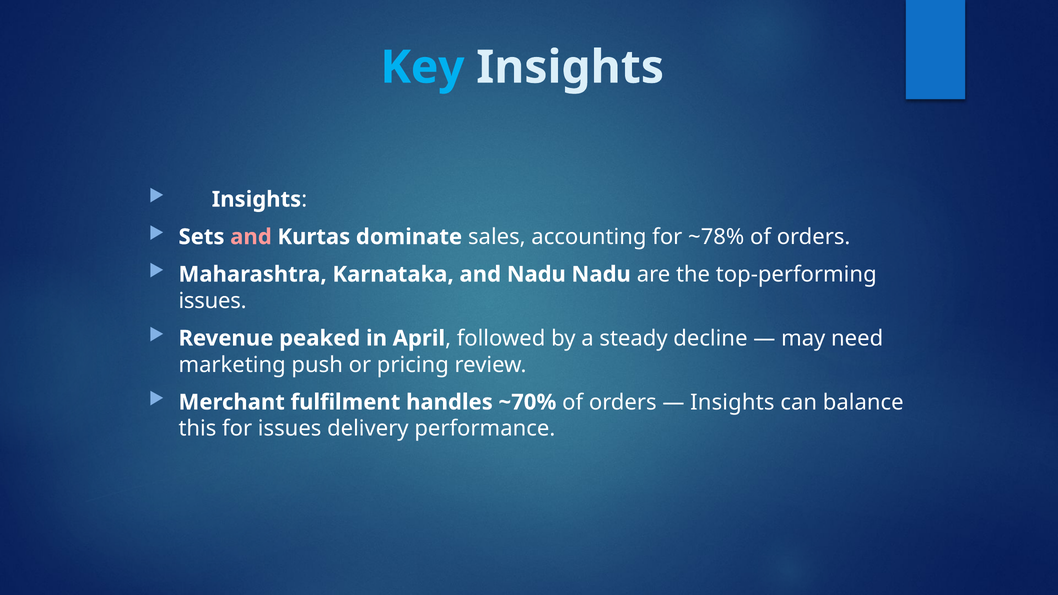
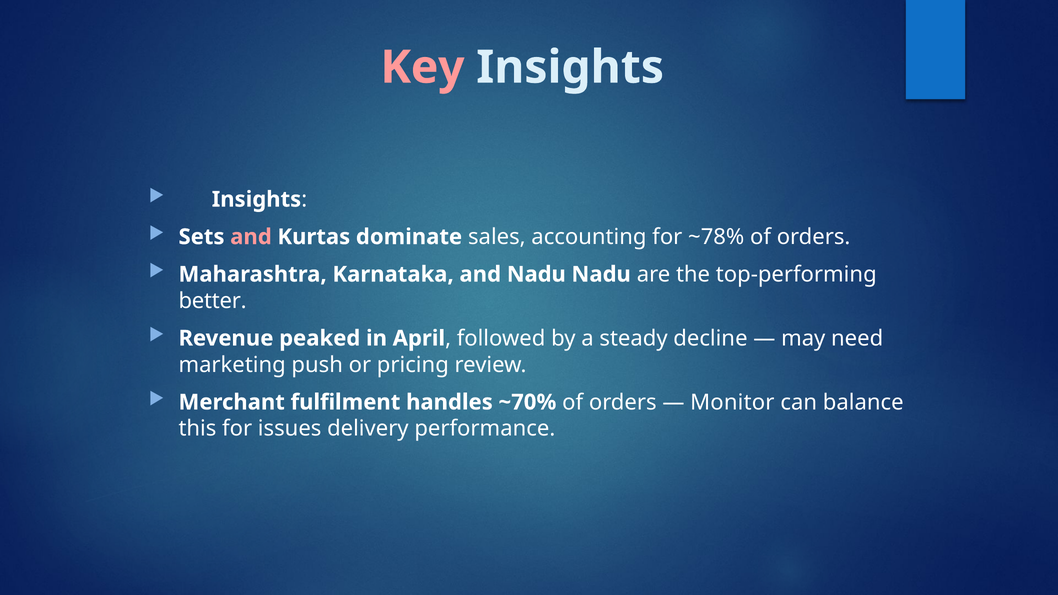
Key colour: light blue -> pink
issues at (213, 301): issues -> better
Insights at (732, 402): Insights -> Monitor
